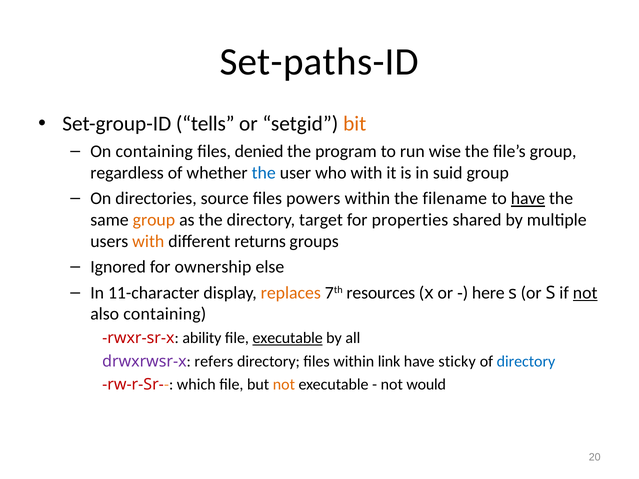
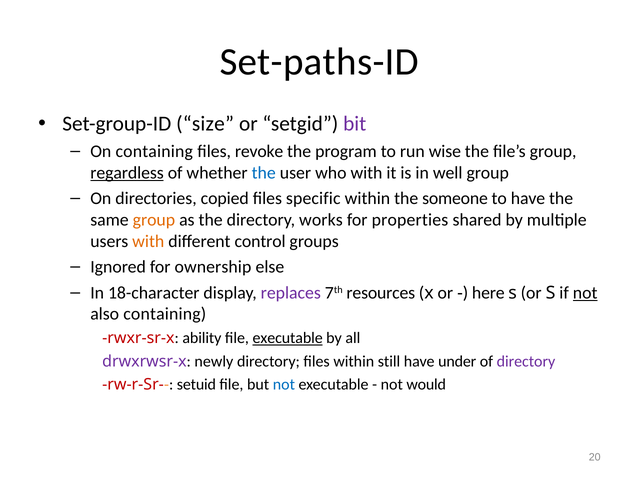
tells: tells -> size
bit colour: orange -> purple
denied: denied -> revoke
regardless underline: none -> present
suid: suid -> well
source: source -> copied
powers: powers -> specific
filename: filename -> someone
have at (528, 199) underline: present -> none
target: target -> works
returns: returns -> control
11-character: 11-character -> 18-character
replaces colour: orange -> purple
refers: refers -> newly
link: link -> still
sticky: sticky -> under
directory at (526, 361) colour: blue -> purple
which: which -> setuid
not at (284, 385) colour: orange -> blue
